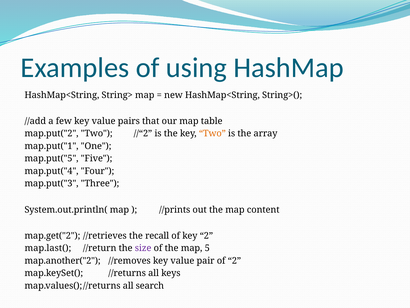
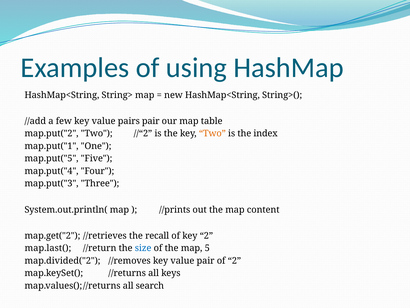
pairs that: that -> pair
array: array -> index
size colour: purple -> blue
map.another("2: map.another("2 -> map.divided("2
